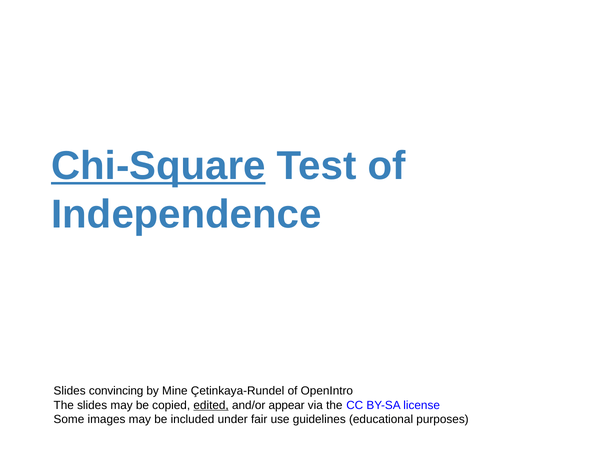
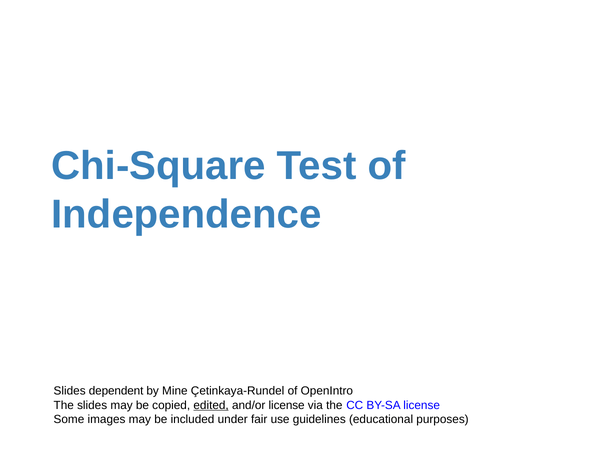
Chi-Square underline: present -> none
convincing: convincing -> dependent
and/or appear: appear -> license
